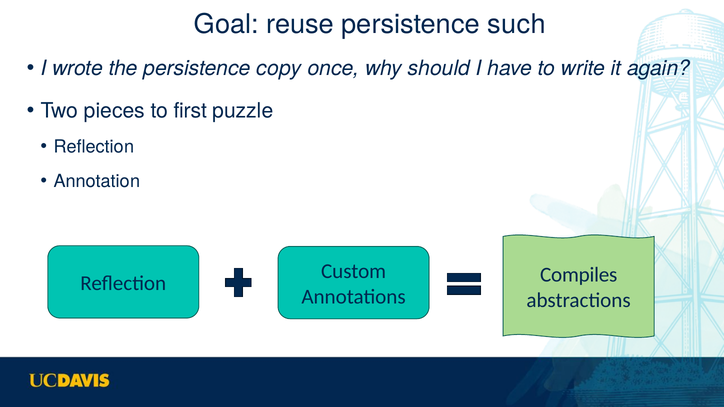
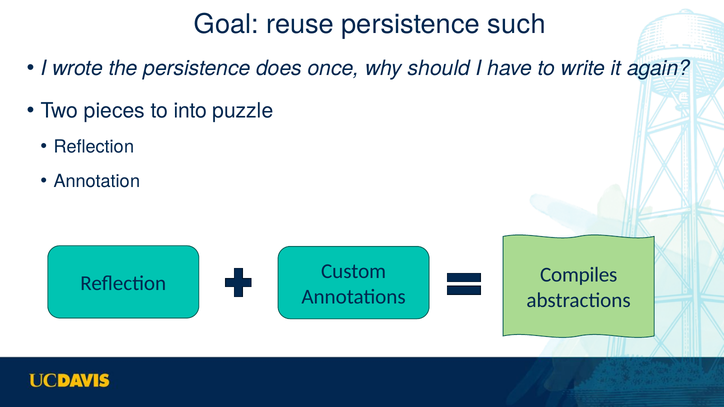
copy: copy -> does
first: first -> into
